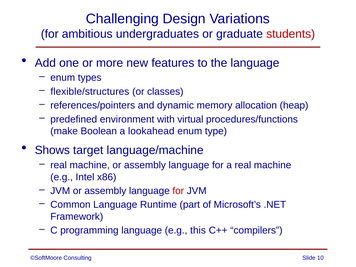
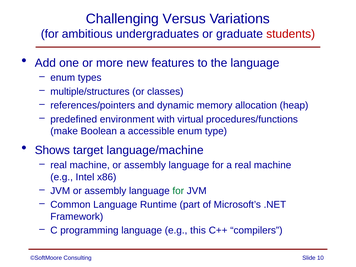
Design: Design -> Versus
flexible/structures: flexible/structures -> multiple/structures
lookahead: lookahead -> accessible
for at (178, 191) colour: red -> green
